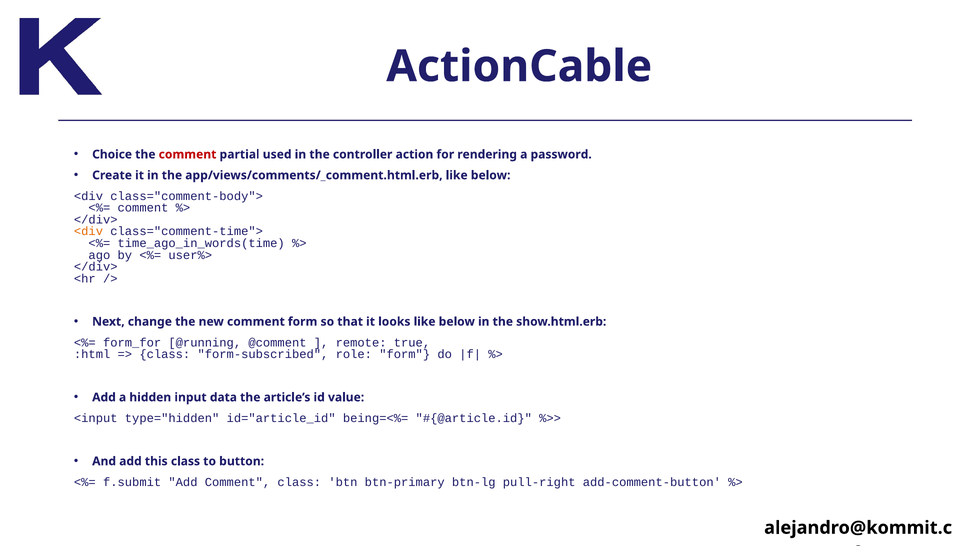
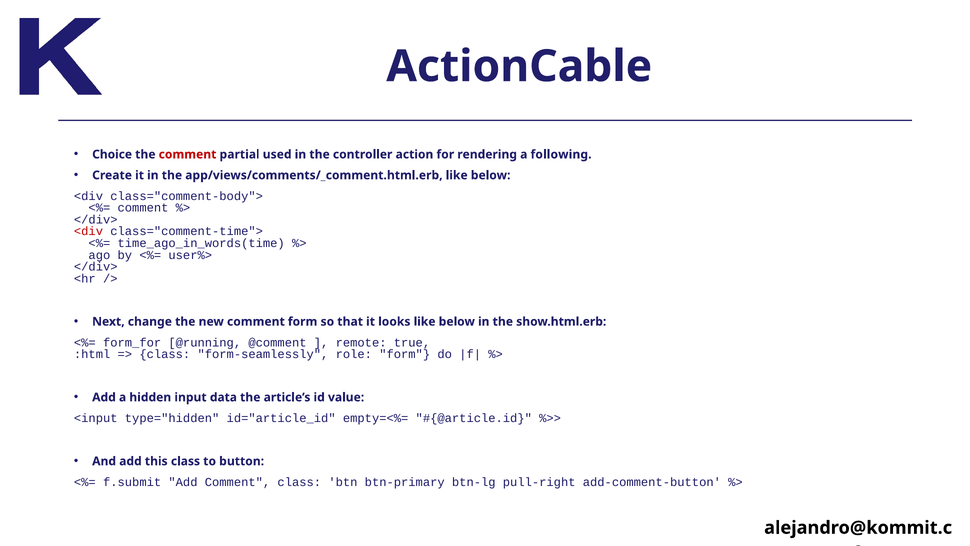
password: password -> following
<div at (88, 231) colour: orange -> red
form-subscribed: form-subscribed -> form-seamlessly
being=<%=: being=<%= -> empty=<%=
